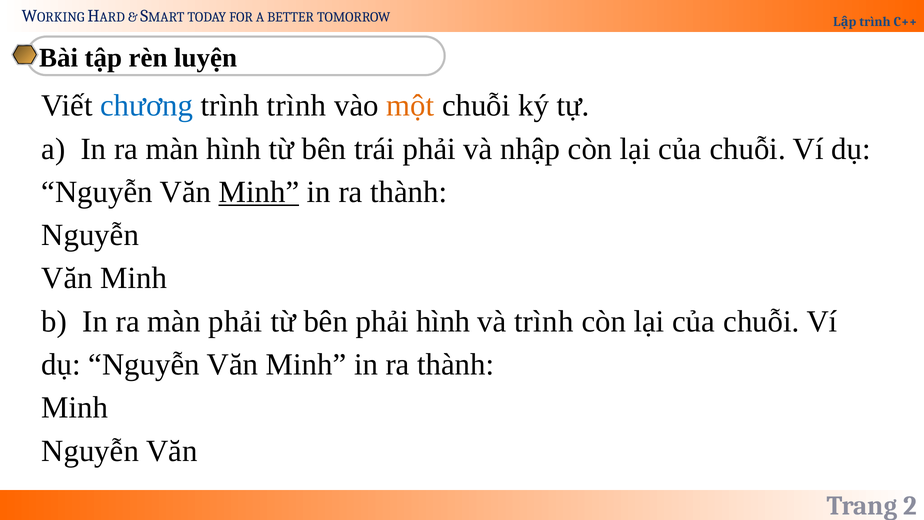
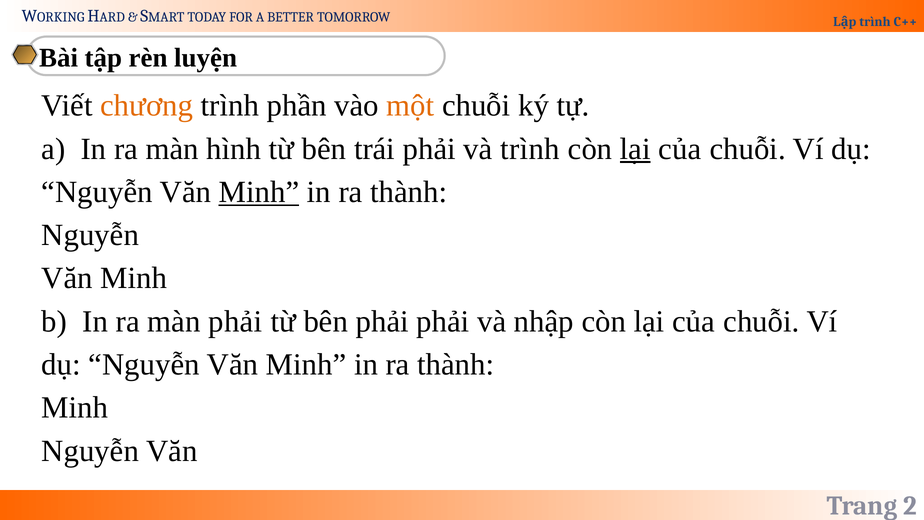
chương colour: blue -> orange
trình trình: trình -> phần
và nhập: nhập -> trình
lại at (635, 149) underline: none -> present
phải hình: hình -> phải
và trình: trình -> nhập
